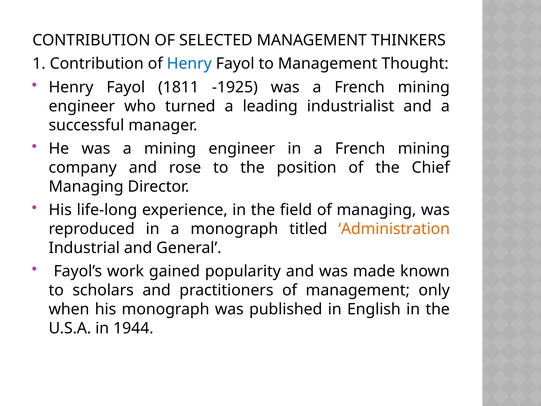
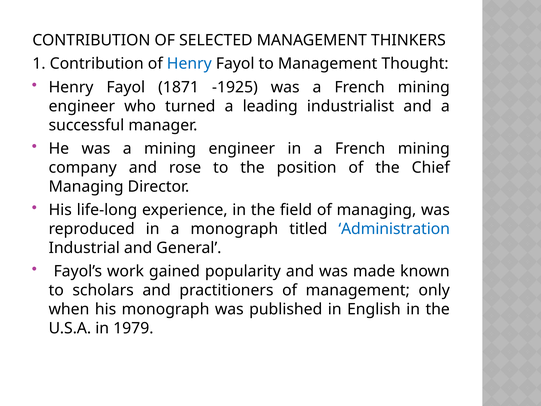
1811: 1811 -> 1871
Administration colour: orange -> blue
1944: 1944 -> 1979
